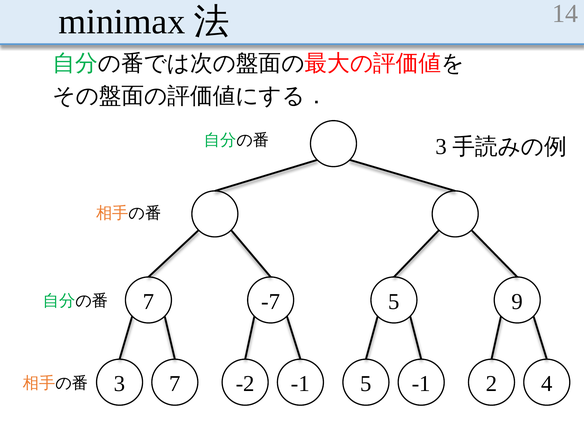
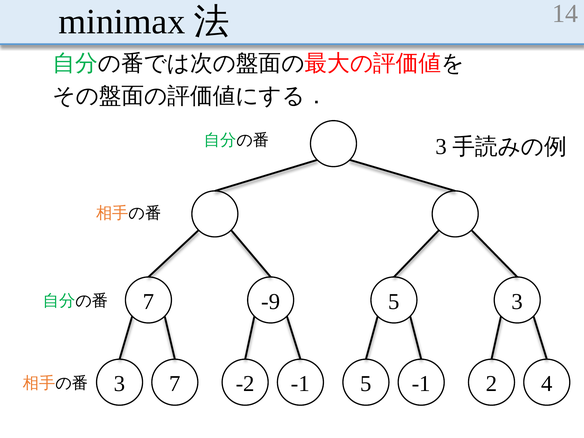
-7: -7 -> -9
5 9: 9 -> 3
